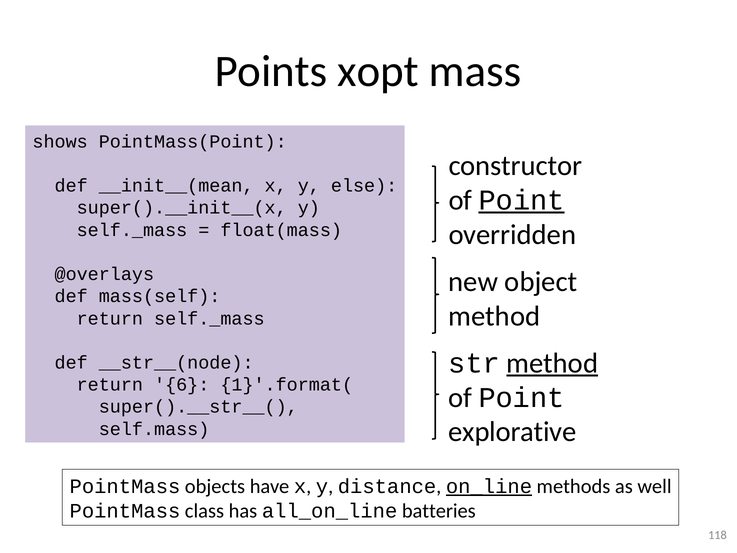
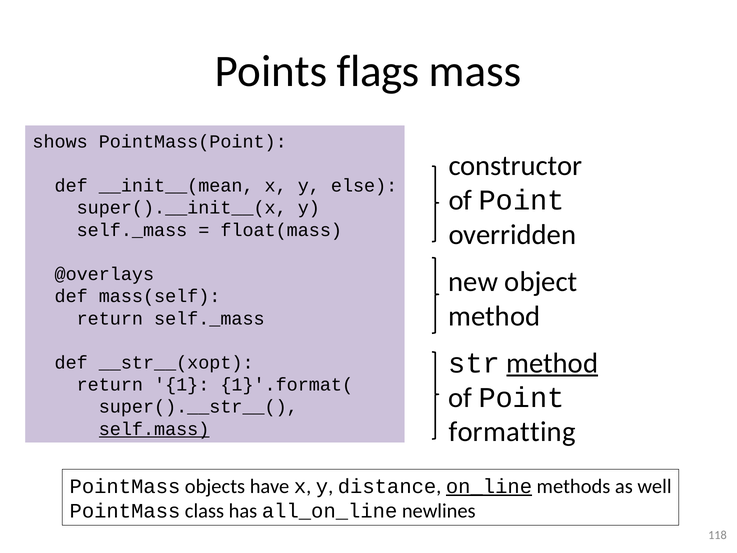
xopt: xopt -> flags
Point at (522, 200) underline: present -> none
__str__(node: __str__(node -> __str__(xopt
6: 6 -> 1
explorative: explorative -> formatting
self.mass underline: none -> present
batteries: batteries -> newlines
